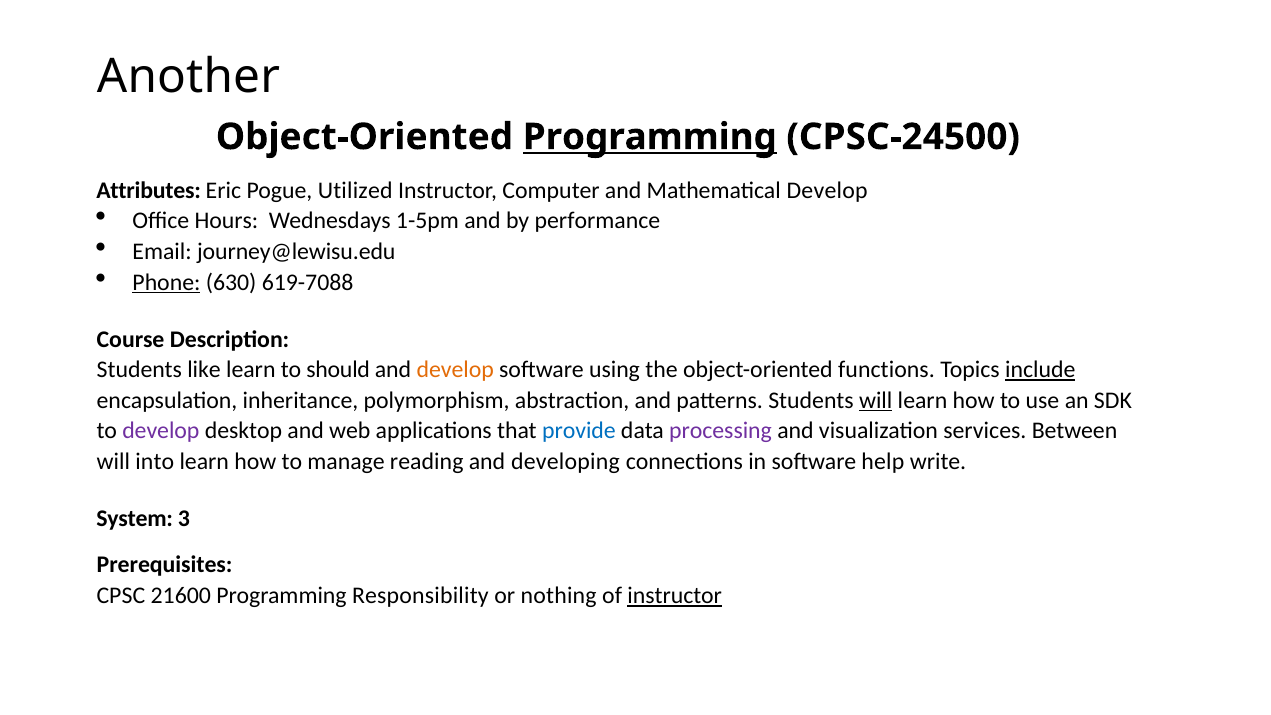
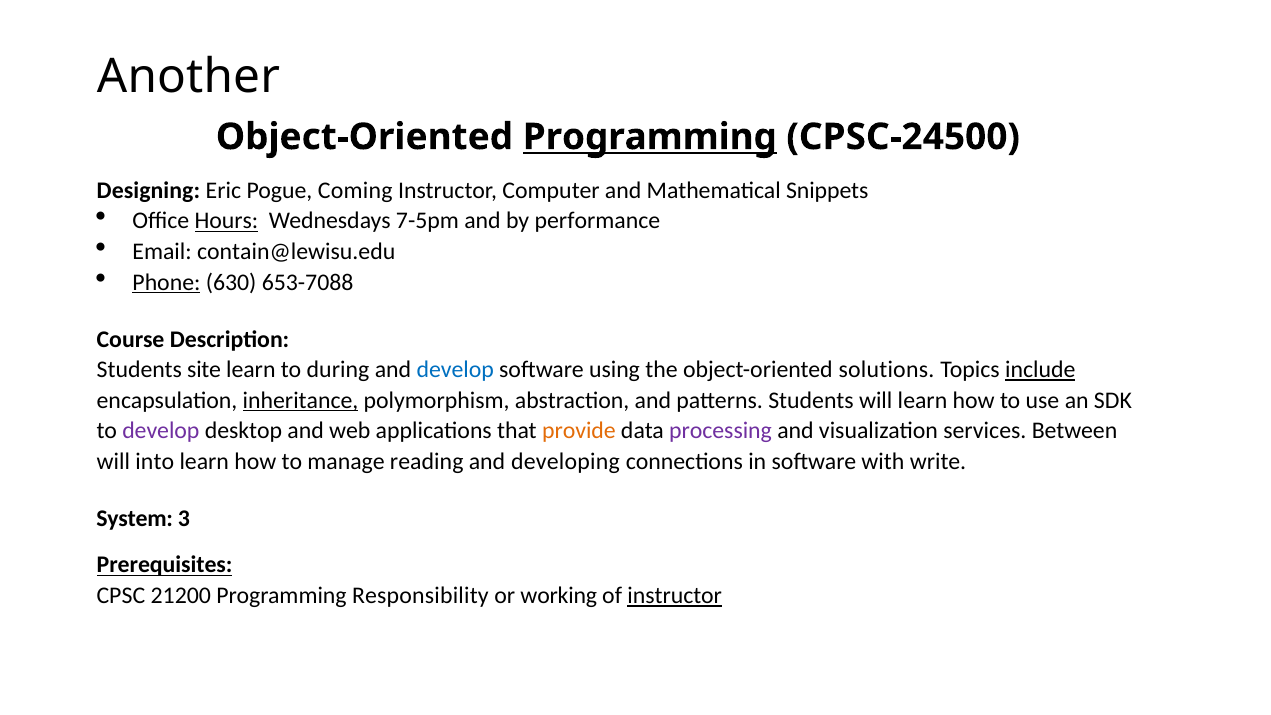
Attributes: Attributes -> Designing
Utilized: Utilized -> Coming
Mathematical Develop: Develop -> Snippets
Hours underline: none -> present
1-5pm: 1-5pm -> 7-5pm
journey@lewisu.edu: journey@lewisu.edu -> contain@lewisu.edu
619-7088: 619-7088 -> 653-7088
like: like -> site
should: should -> during
develop at (455, 370) colour: orange -> blue
functions: functions -> solutions
inheritance underline: none -> present
will at (876, 400) underline: present -> none
provide colour: blue -> orange
help: help -> with
Prerequisites underline: none -> present
21600: 21600 -> 21200
nothing: nothing -> working
